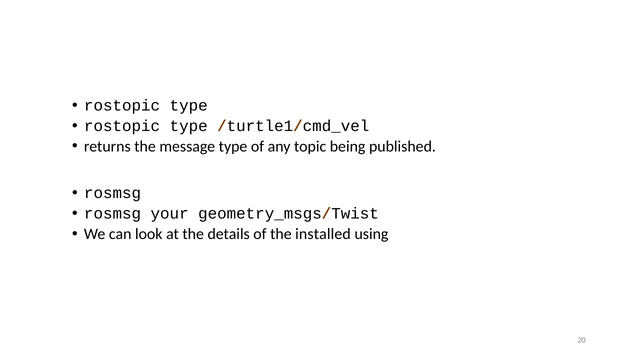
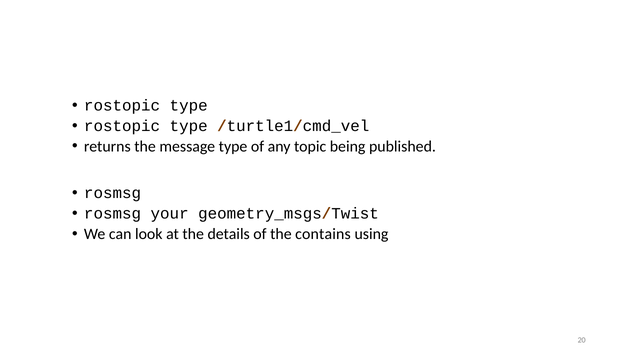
installed: installed -> contains
